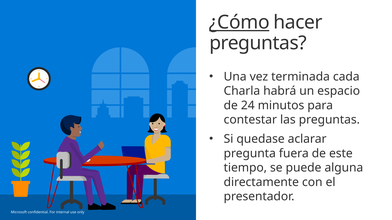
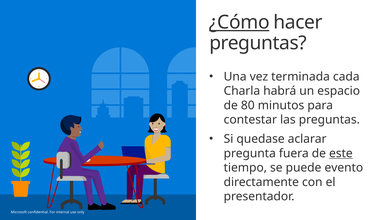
24: 24 -> 80
este underline: none -> present
alguna: alguna -> evento
